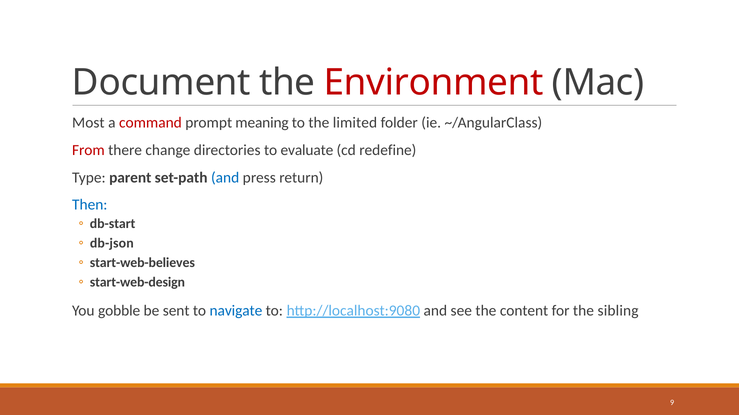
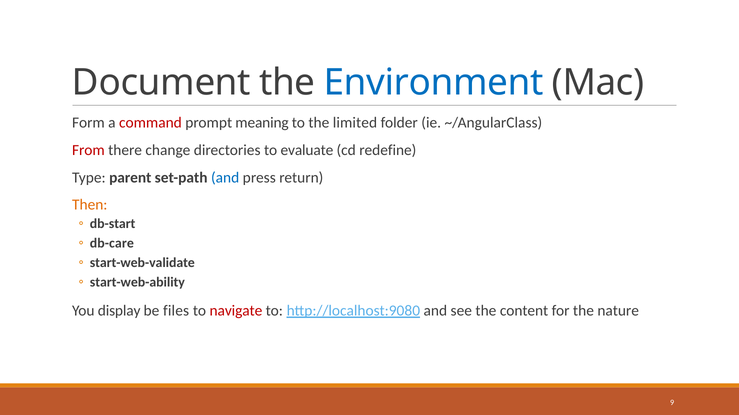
Environment colour: red -> blue
Most: Most -> Form
Then colour: blue -> orange
db-json: db-json -> db-care
start-web-believes: start-web-believes -> start-web-validate
start-web-design: start-web-design -> start-web-ability
gobble: gobble -> display
sent: sent -> files
navigate colour: blue -> red
sibling: sibling -> nature
